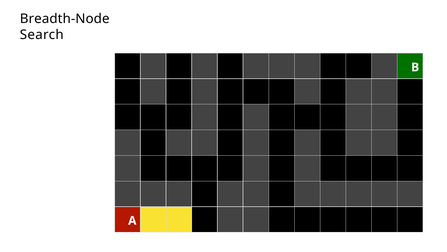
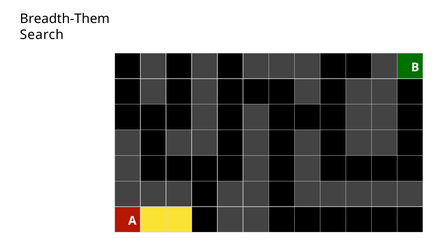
Breadth-Node: Breadth-Node -> Breadth-Them
